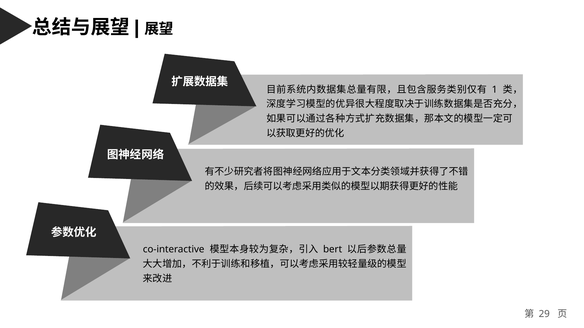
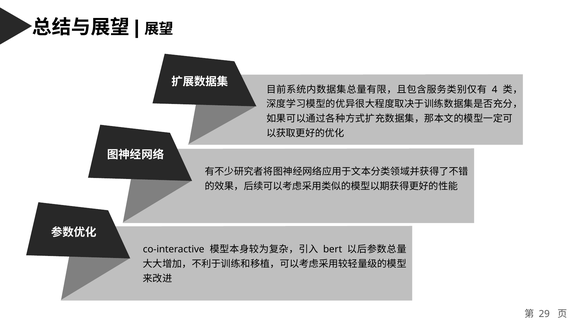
1: 1 -> 4
